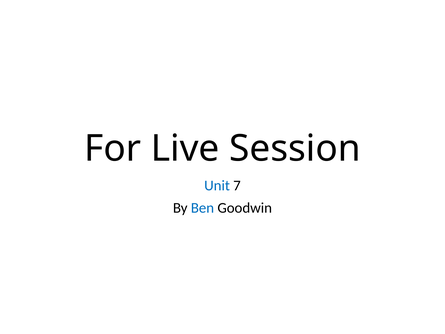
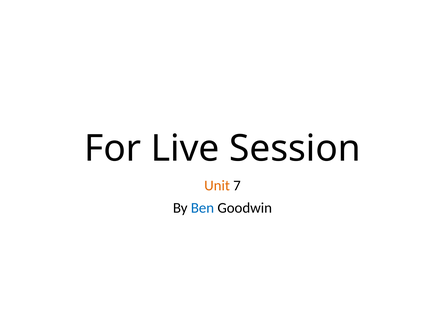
Unit colour: blue -> orange
